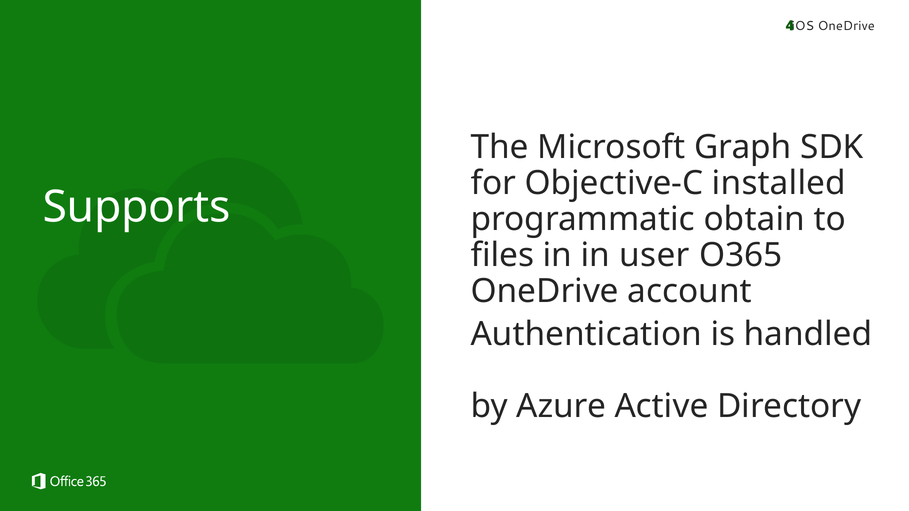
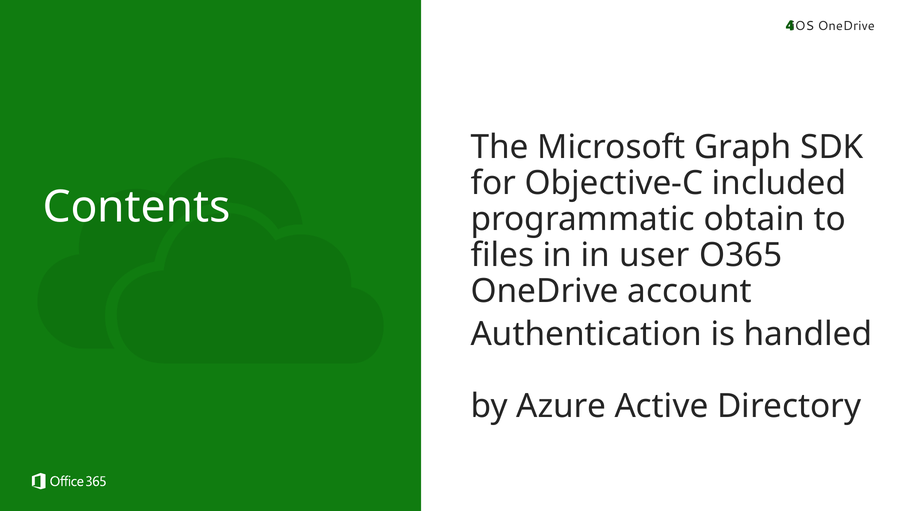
installed: installed -> included
Supports: Supports -> Contents
